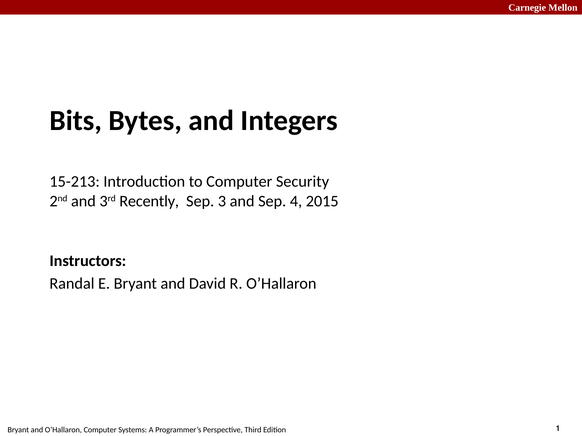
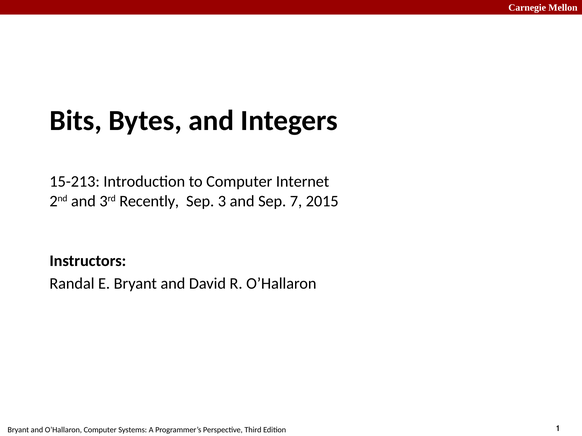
Security: Security -> Internet
4: 4 -> 7
